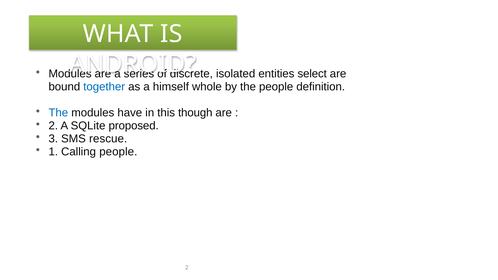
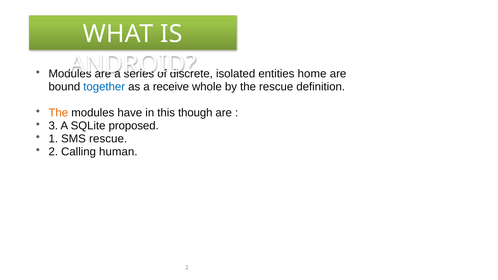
select: select -> home
himself: himself -> receive
the people: people -> rescue
The at (58, 113) colour: blue -> orange
2 at (53, 126): 2 -> 3
3: 3 -> 1
1 at (53, 152): 1 -> 2
Calling people: people -> human
